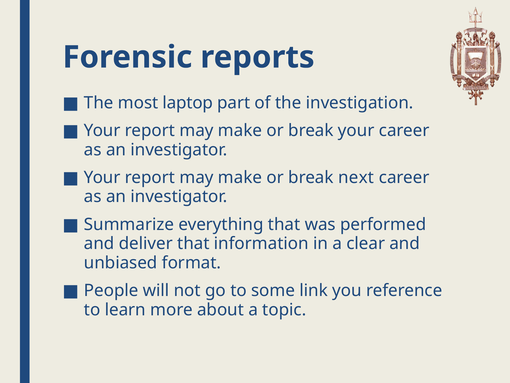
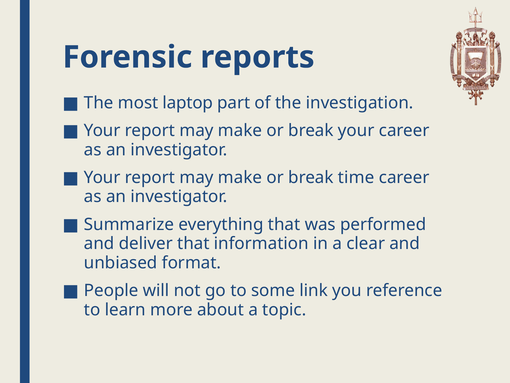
next: next -> time
